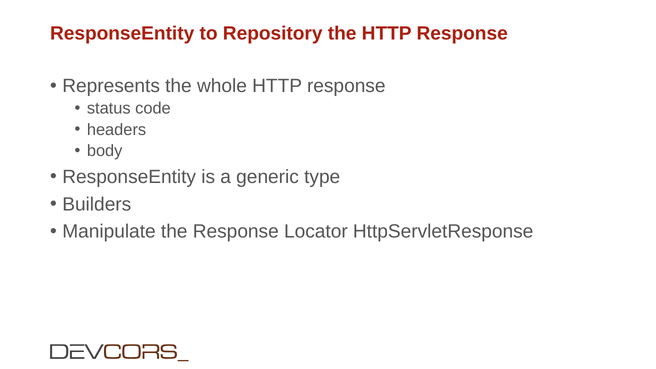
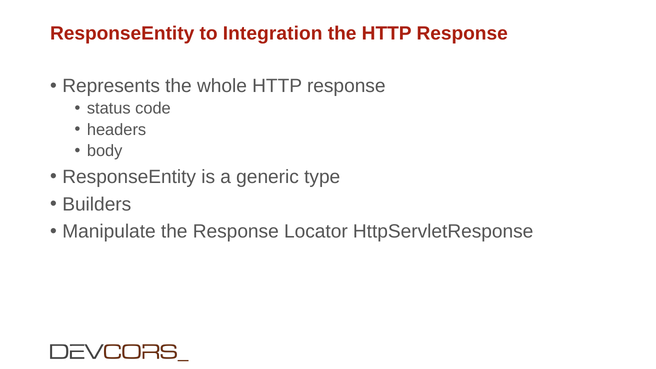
Repository: Repository -> Integration
